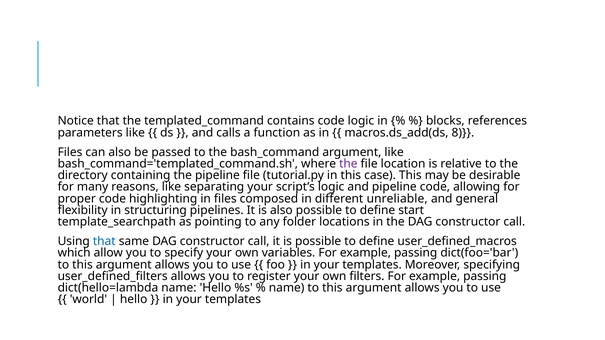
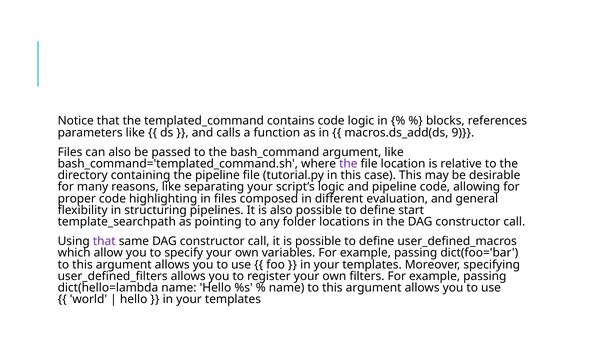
8: 8 -> 9
unreliable: unreliable -> evaluation
that at (104, 242) colour: blue -> purple
